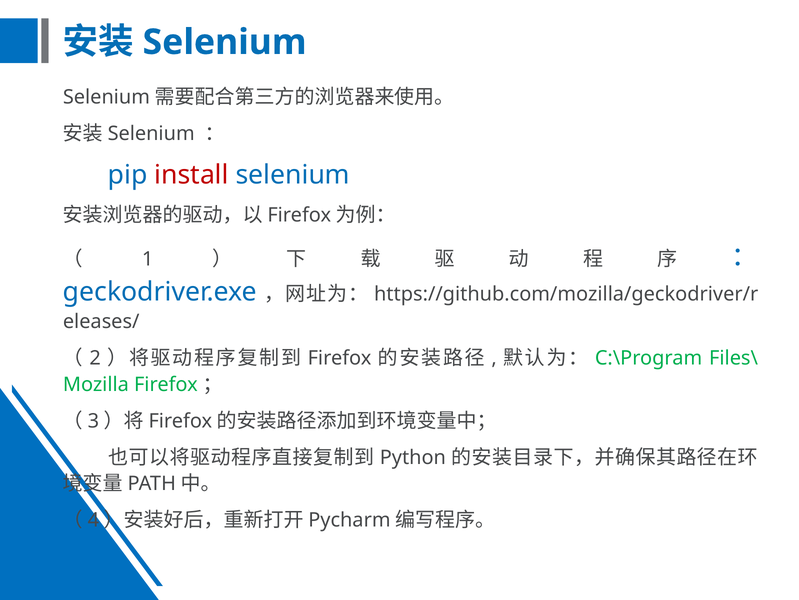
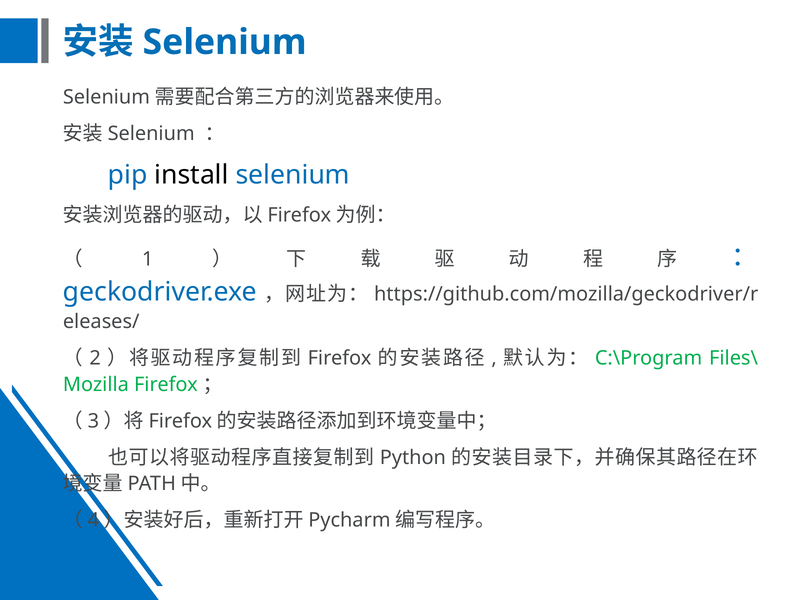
install colour: red -> black
